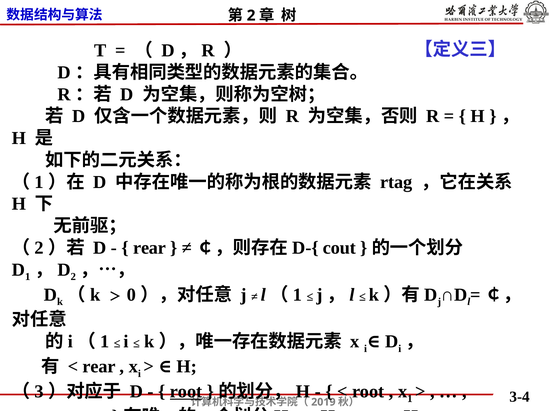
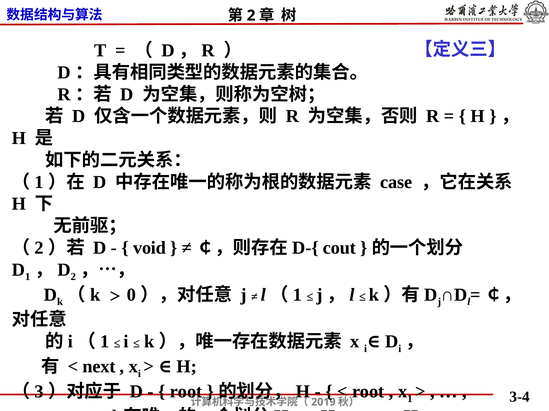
rtag: rtag -> case
rear at (150, 248): rear -> void
rear at (99, 367): rear -> next
root at (186, 392) underline: present -> none
